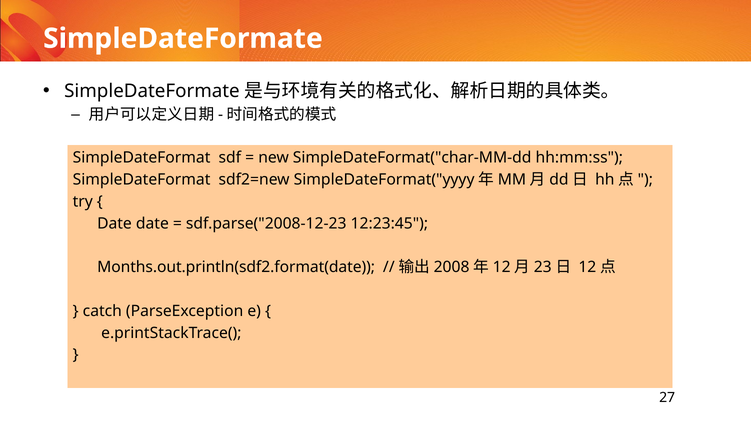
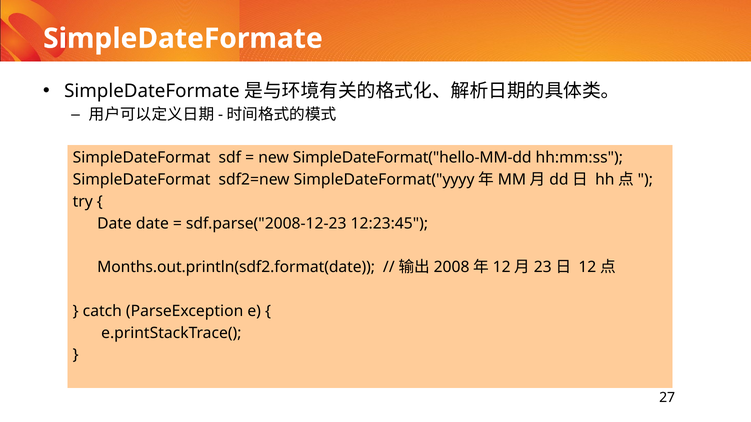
SimpleDateFormat("char-MM-dd: SimpleDateFormat("char-MM-dd -> SimpleDateFormat("hello-MM-dd
